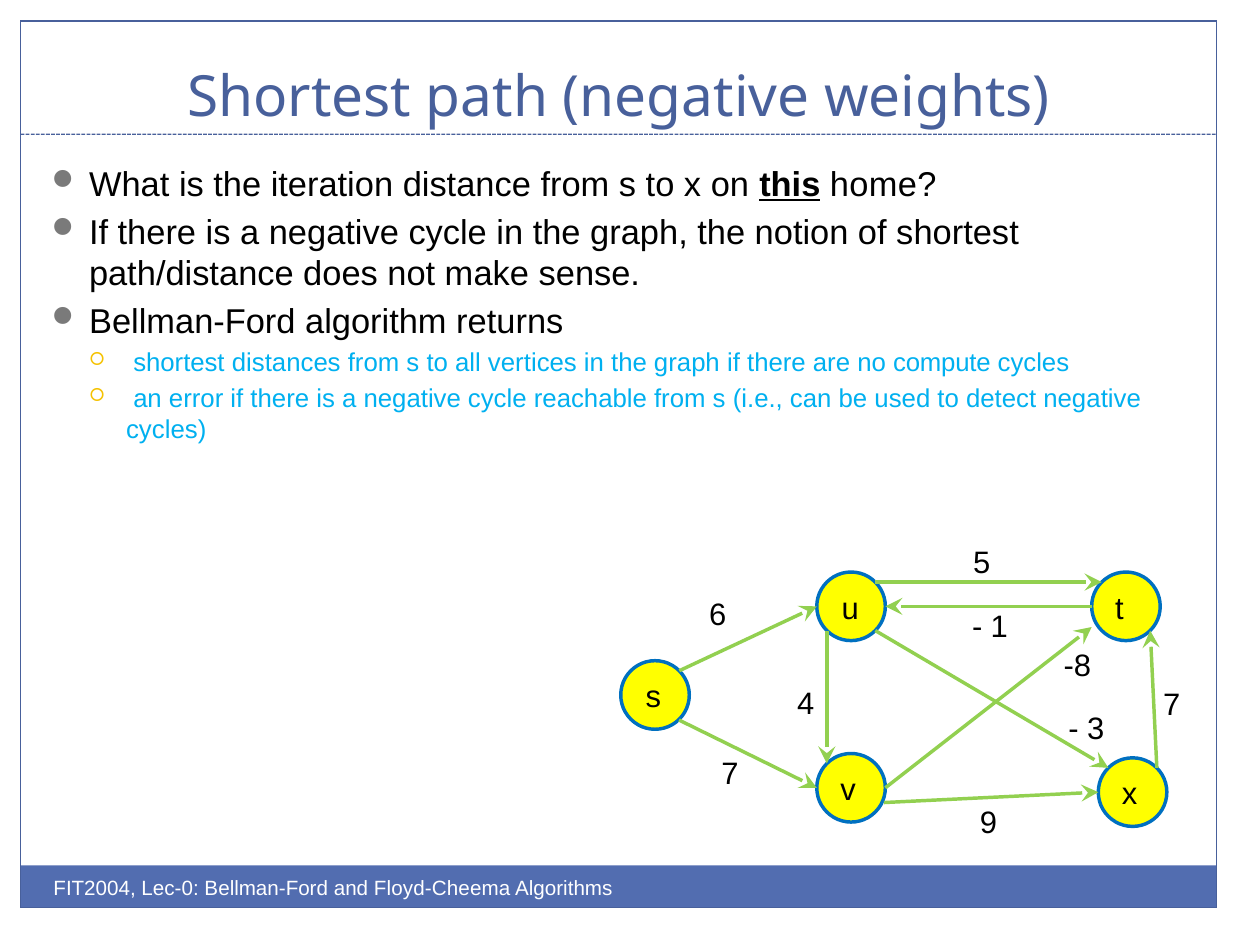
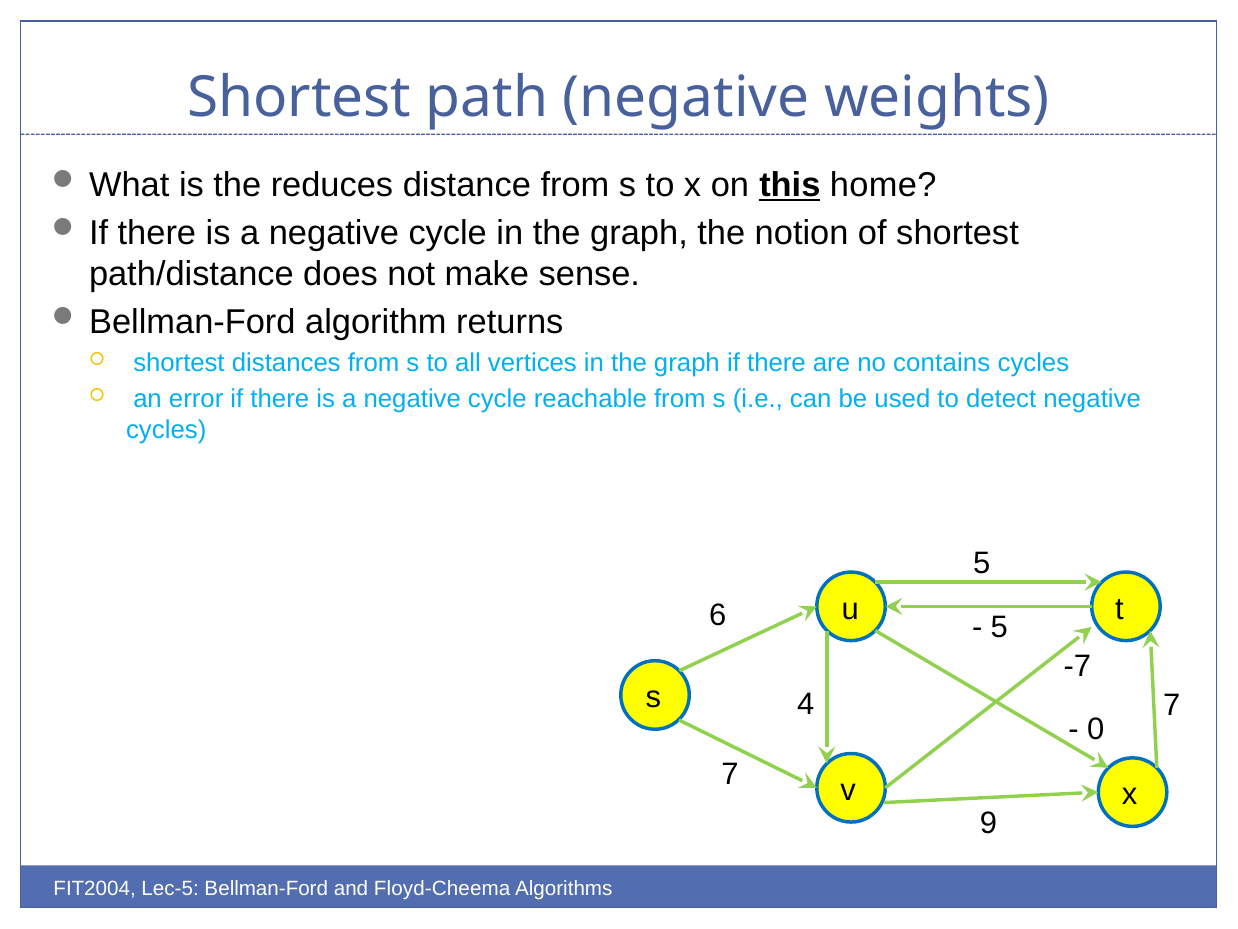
iteration: iteration -> reduces
compute: compute -> contains
1 at (999, 627): 1 -> 5
-8: -8 -> -7
3: 3 -> 0
Lec-0: Lec-0 -> Lec-5
